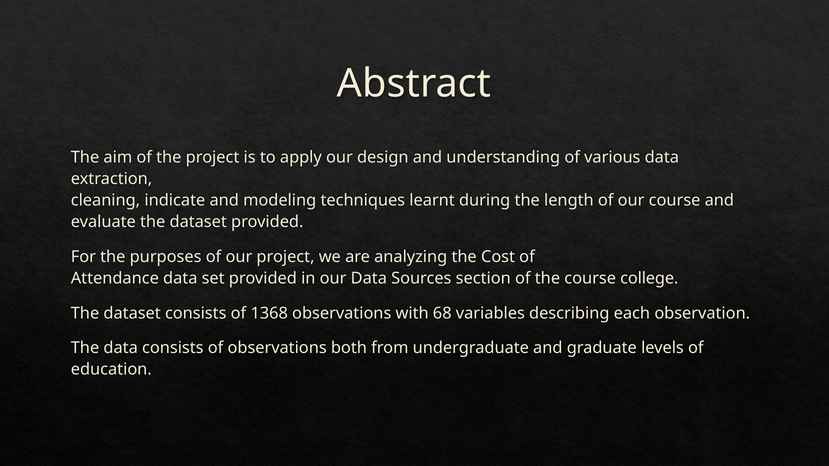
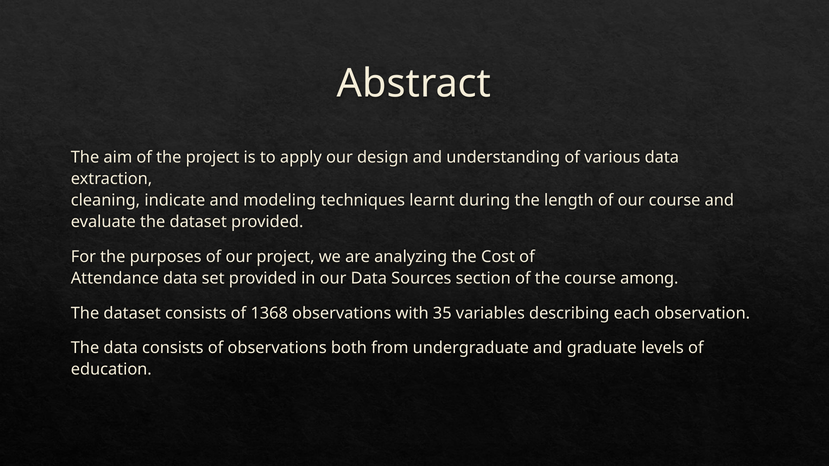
college: college -> among
68: 68 -> 35
